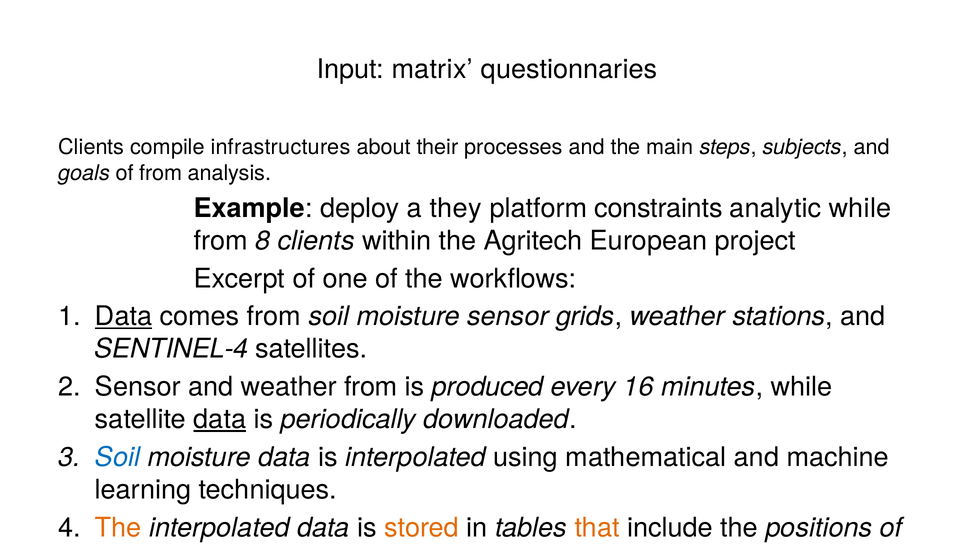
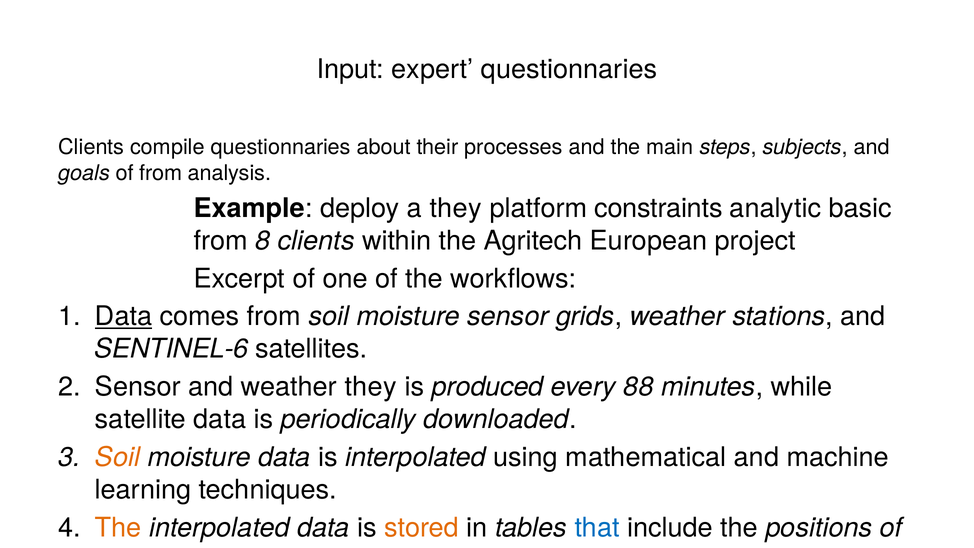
Input matrix: matrix -> expert
compile infrastructures: infrastructures -> questionnaries
analytic while: while -> basic
SENTINEL-4: SENTINEL-4 -> SENTINEL-6
weather from: from -> they
16: 16 -> 88
data at (220, 419) underline: present -> none
Soil at (118, 457) colour: blue -> orange
that colour: orange -> blue
